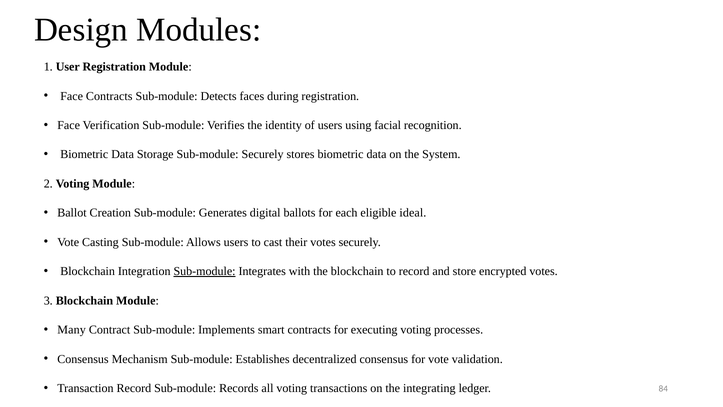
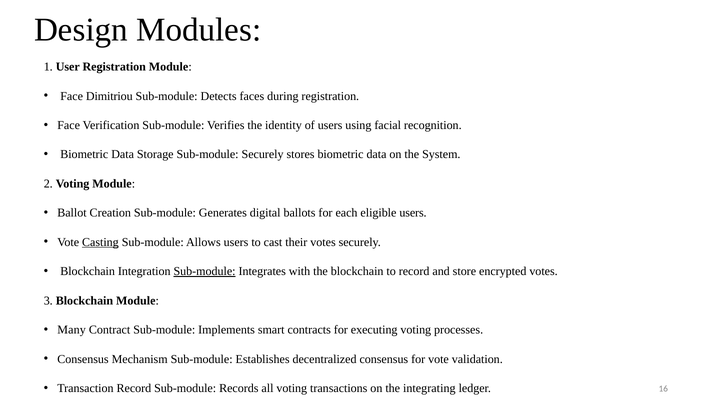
Face Contracts: Contracts -> Dimitriou
eligible ideal: ideal -> users
Casting underline: none -> present
84: 84 -> 16
